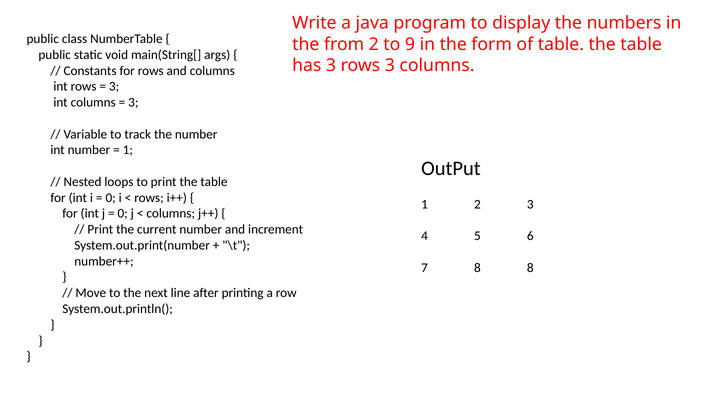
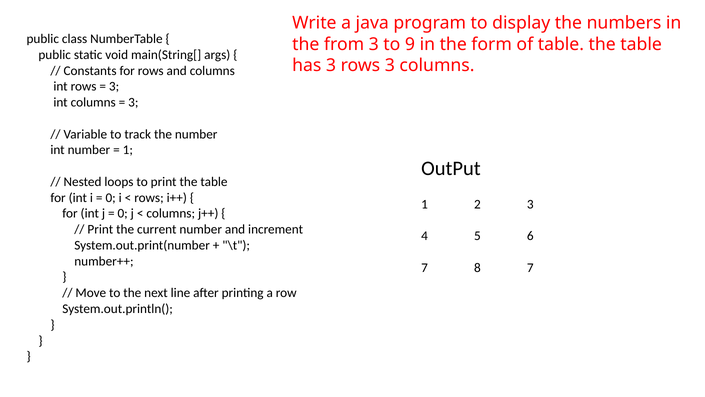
from 2: 2 -> 3
8 8: 8 -> 7
